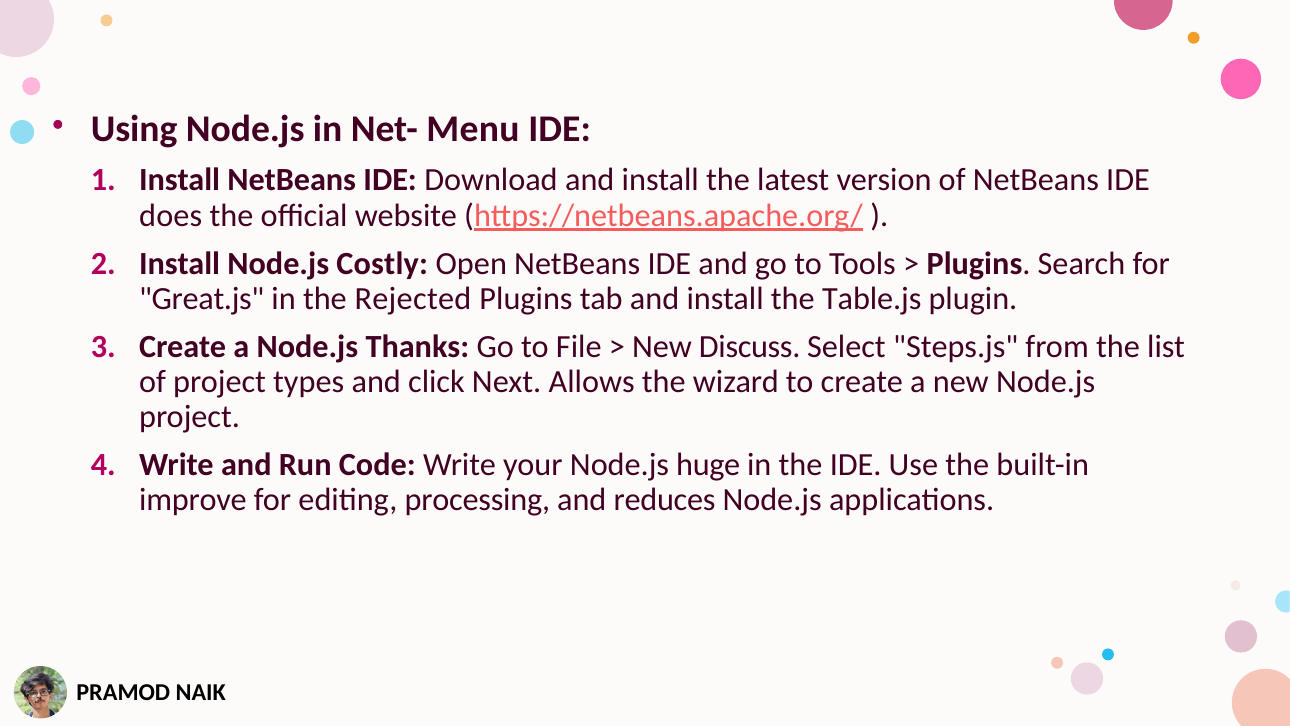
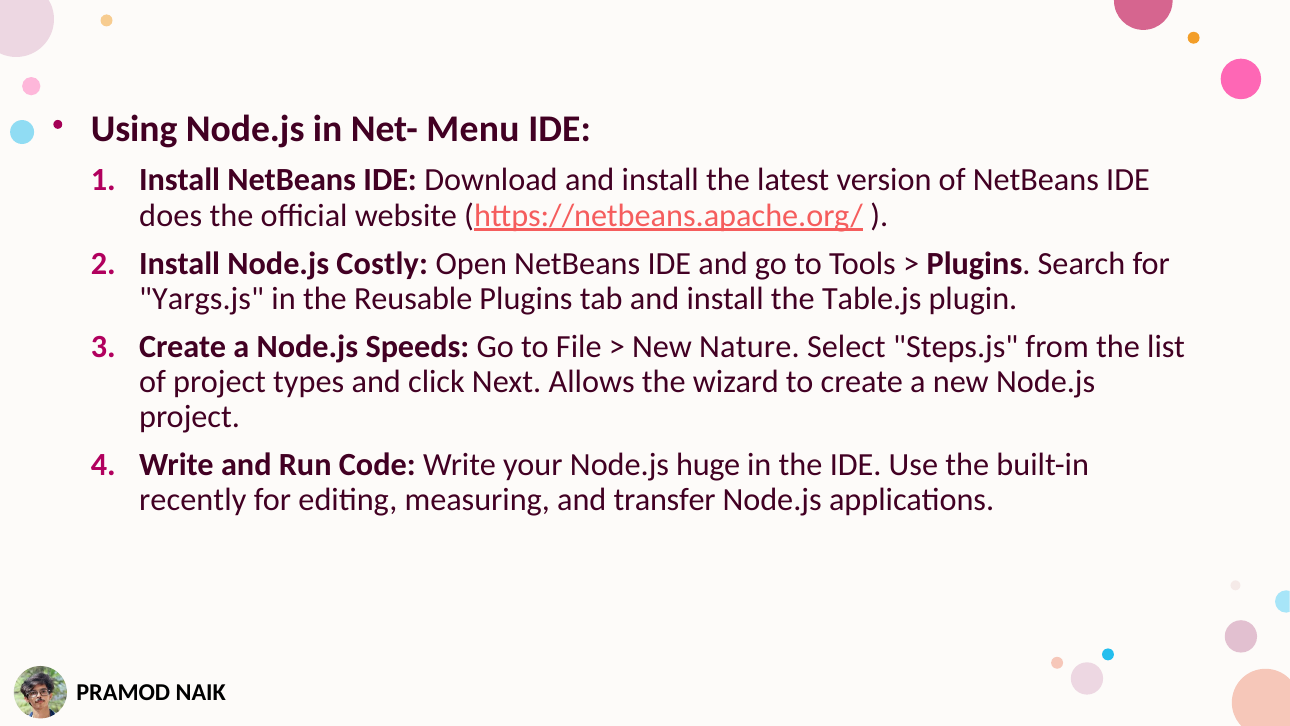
Great.js: Great.js -> Yargs.js
Rejected: Rejected -> Reusable
Thanks: Thanks -> Speeds
Discuss: Discuss -> Nature
improve: improve -> recently
processing: processing -> measuring
reduces: reduces -> transfer
